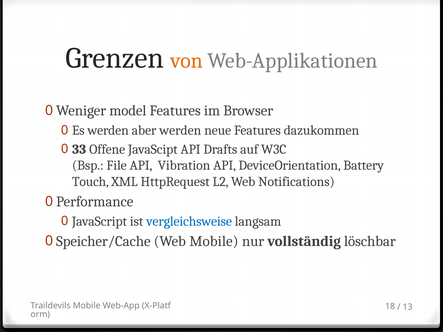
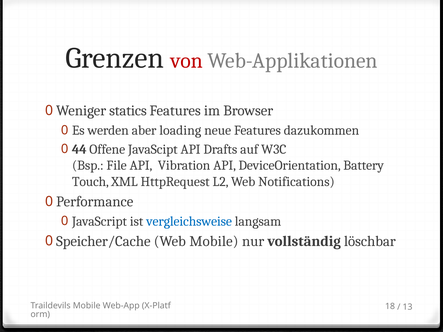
von colour: orange -> red
model: model -> statics
aber werden: werden -> loading
33: 33 -> 44
